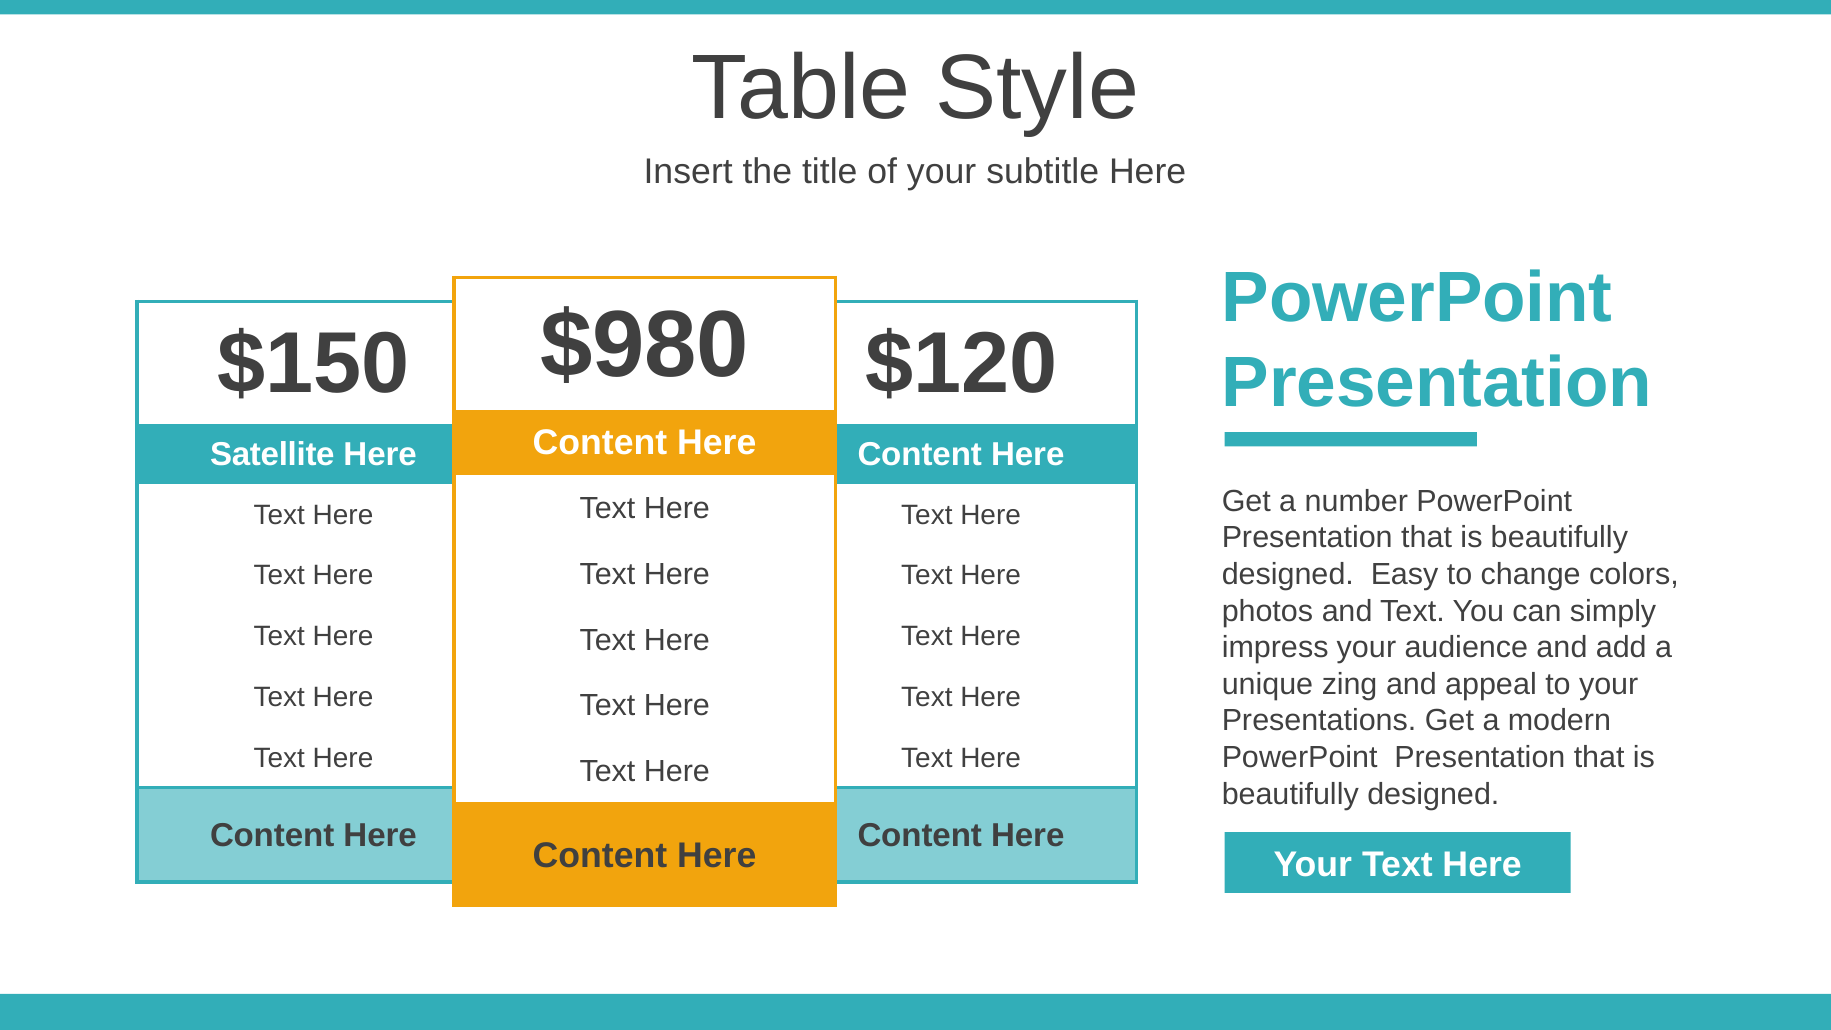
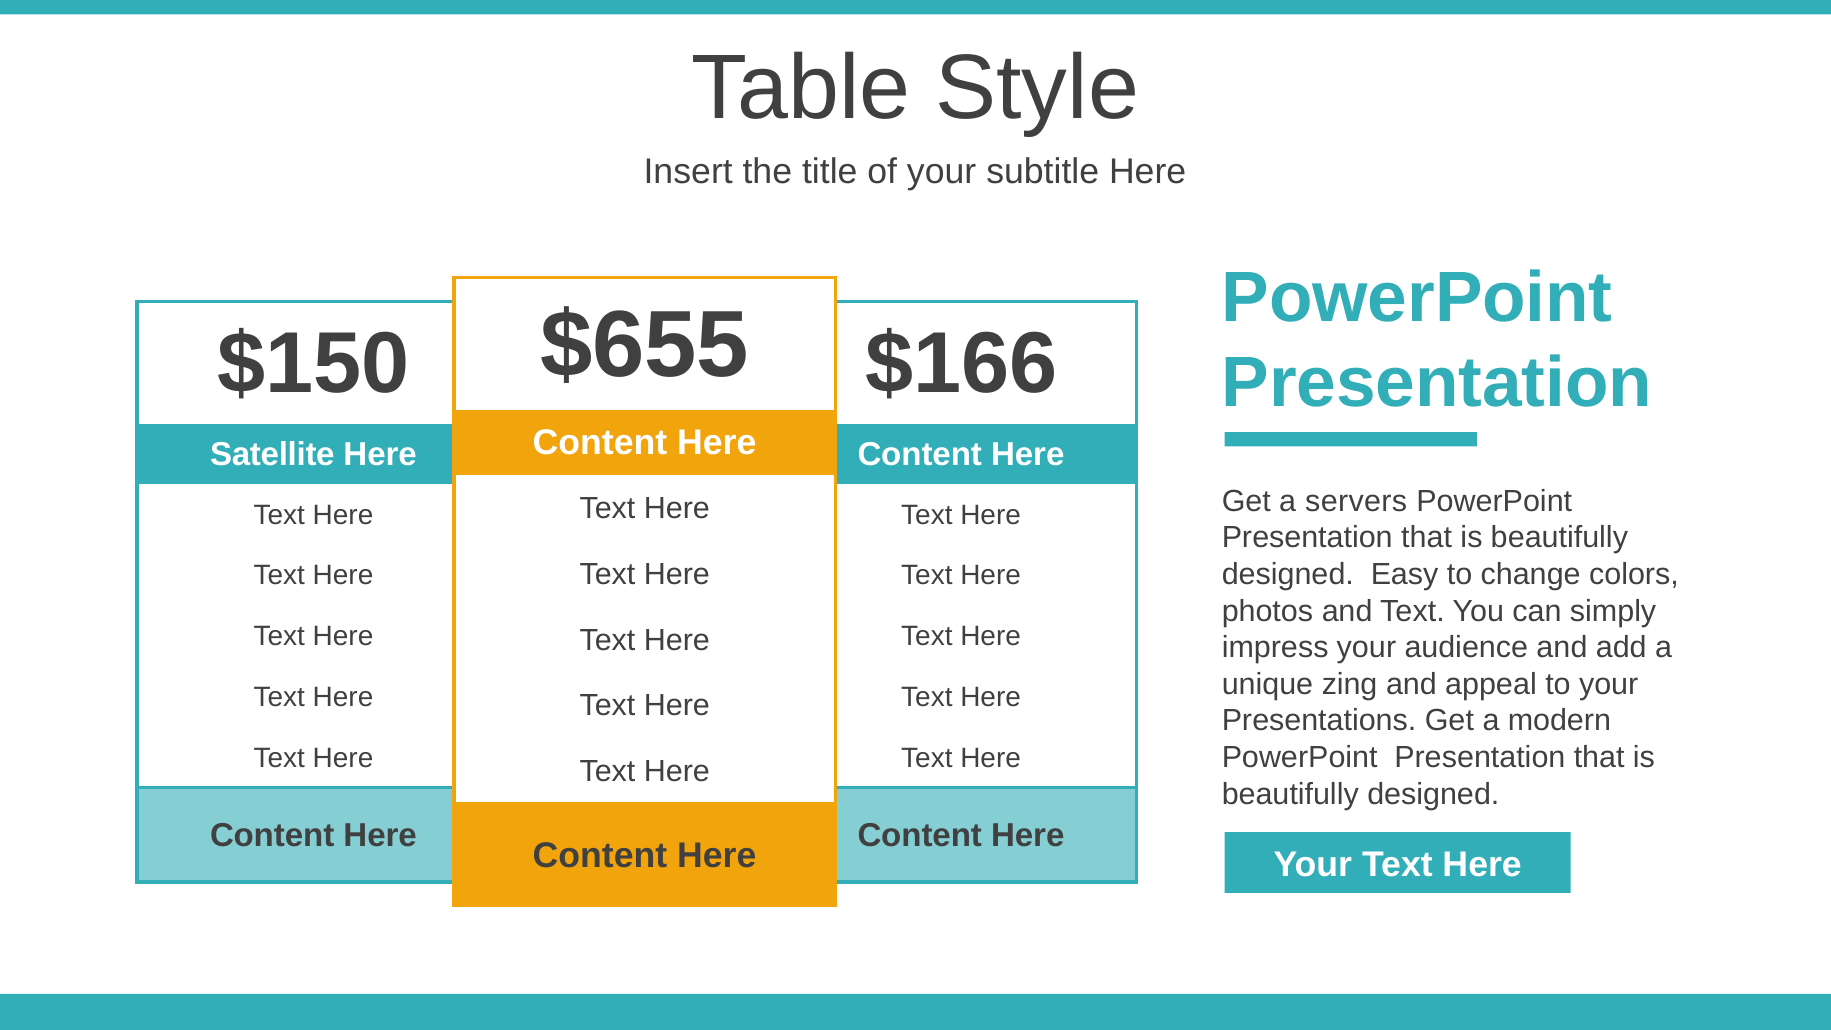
$980: $980 -> $655
$120: $120 -> $166
number: number -> servers
